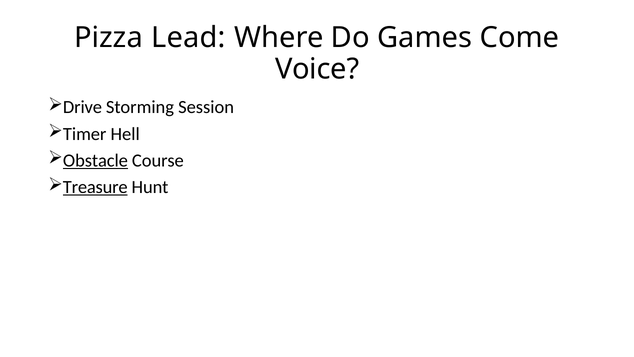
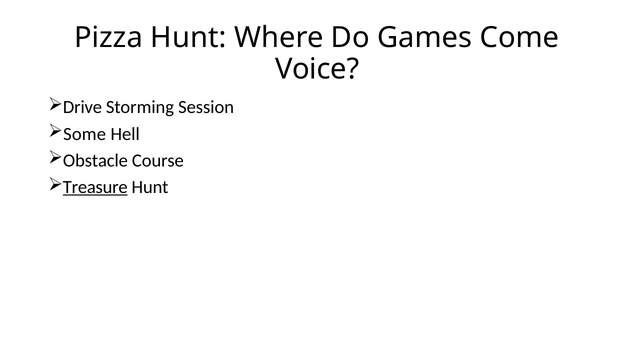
Pizza Lead: Lead -> Hunt
Timer: Timer -> Some
Obstacle underline: present -> none
